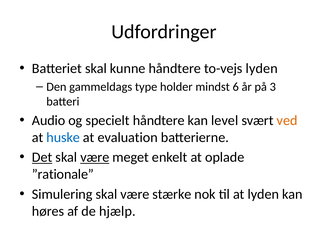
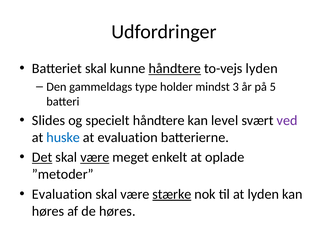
håndtere at (175, 69) underline: none -> present
6: 6 -> 3
3: 3 -> 5
Audio: Audio -> Slides
ved colour: orange -> purple
”rationale: ”rationale -> ”metoder
Simulering at (62, 194): Simulering -> Evaluation
stærke underline: none -> present
de hjælp: hjælp -> høres
